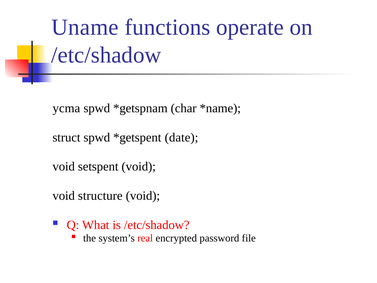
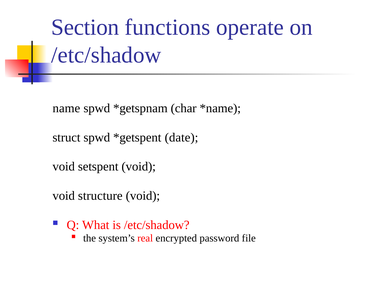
Uname: Uname -> Section
ycma: ycma -> name
